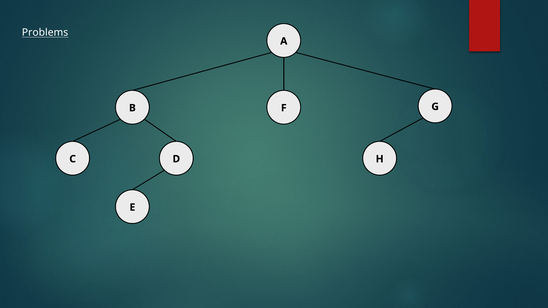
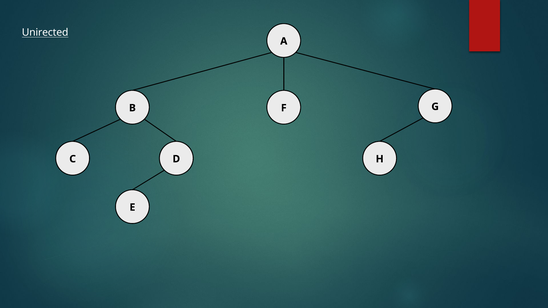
Problems: Problems -> Unirected
